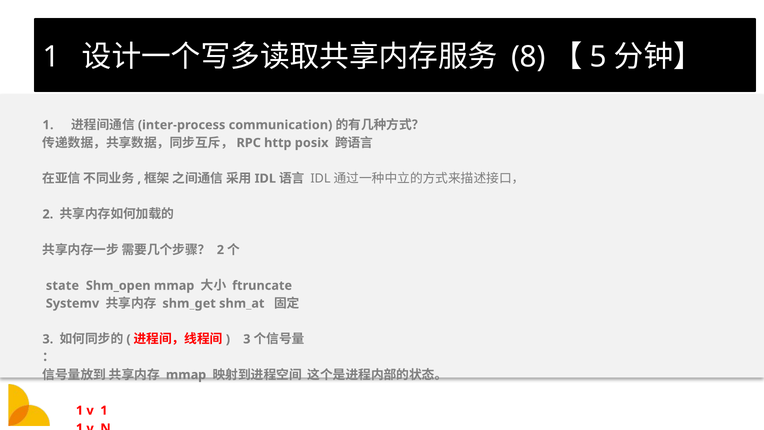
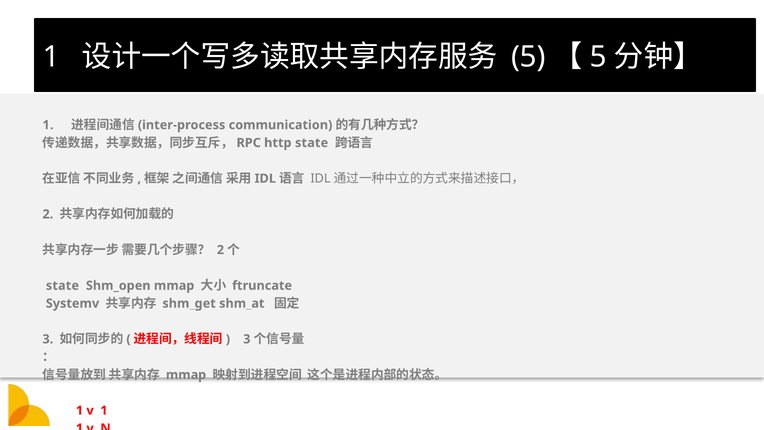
8 at (528, 57): 8 -> 5
http posix: posix -> state
